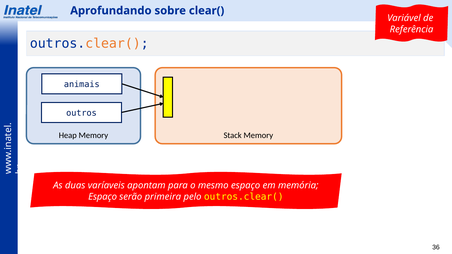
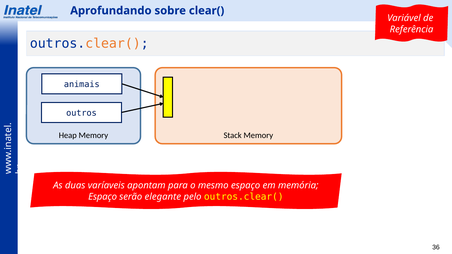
primeira: primeira -> elegante
